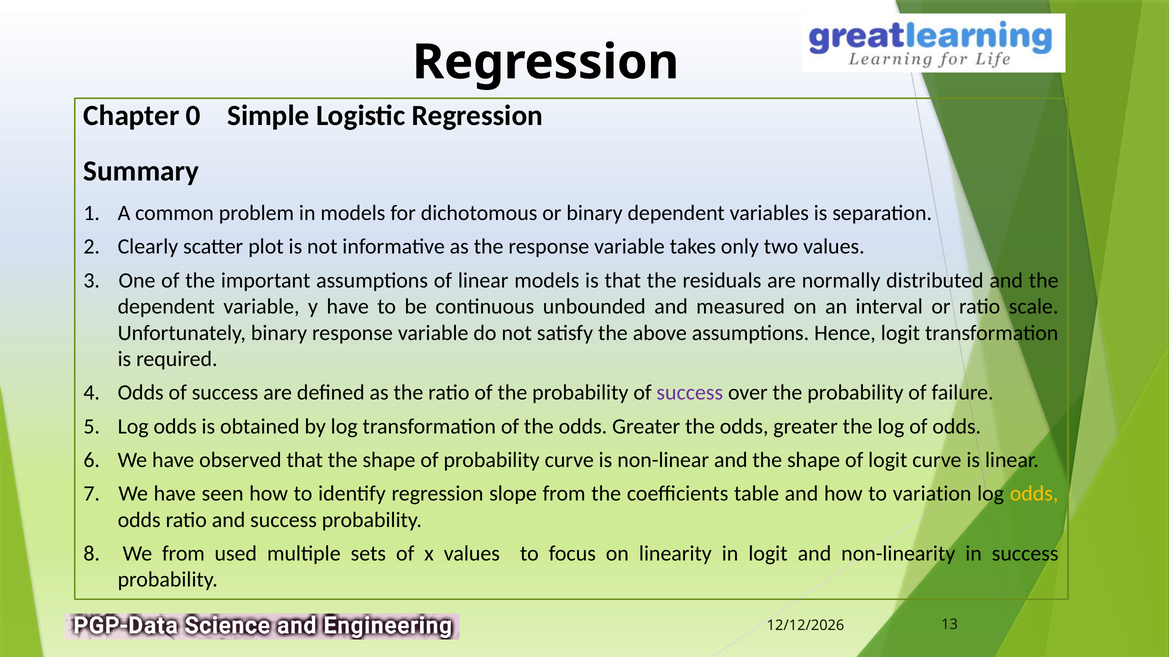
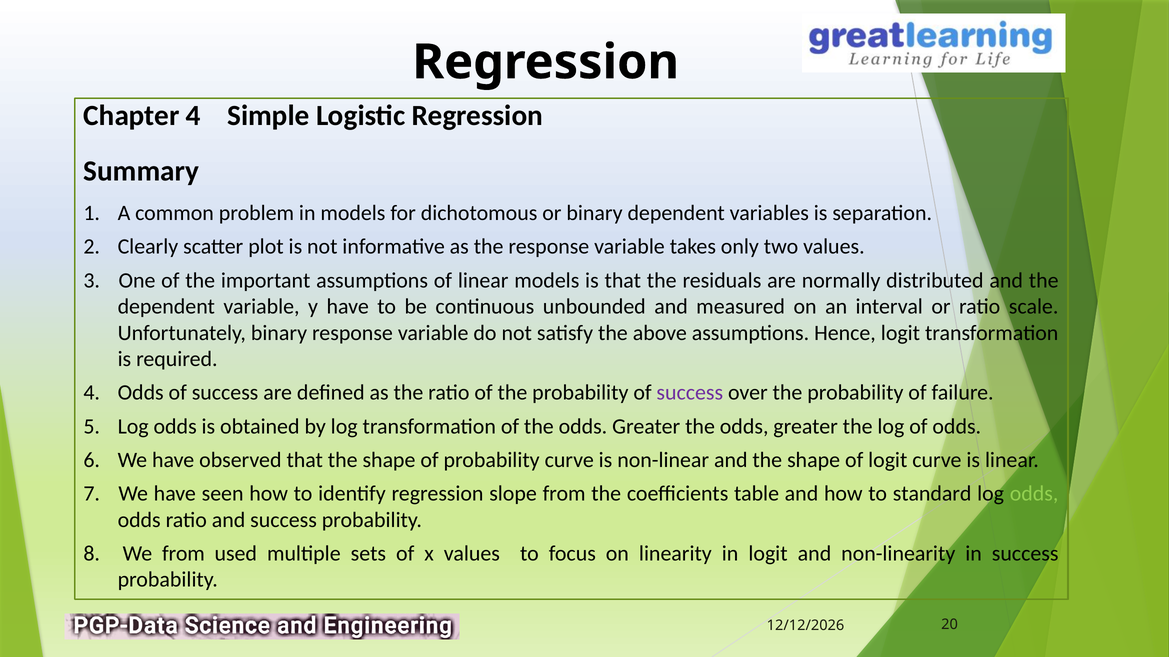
Chapter 0: 0 -> 4
variation: variation -> standard
odds at (1034, 494) colour: yellow -> light green
13: 13 -> 20
